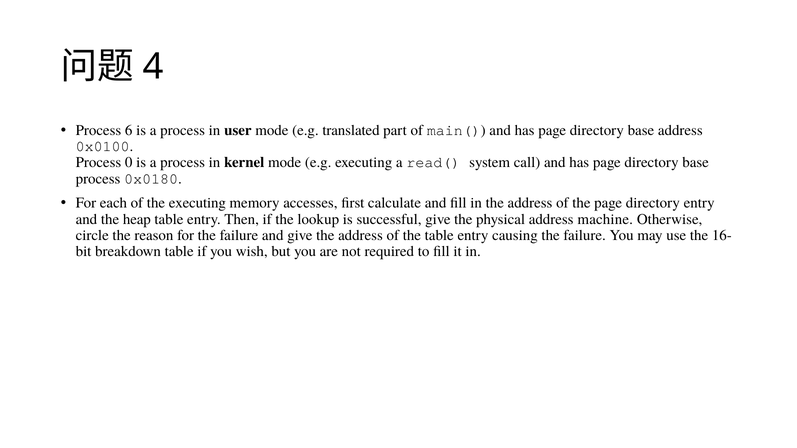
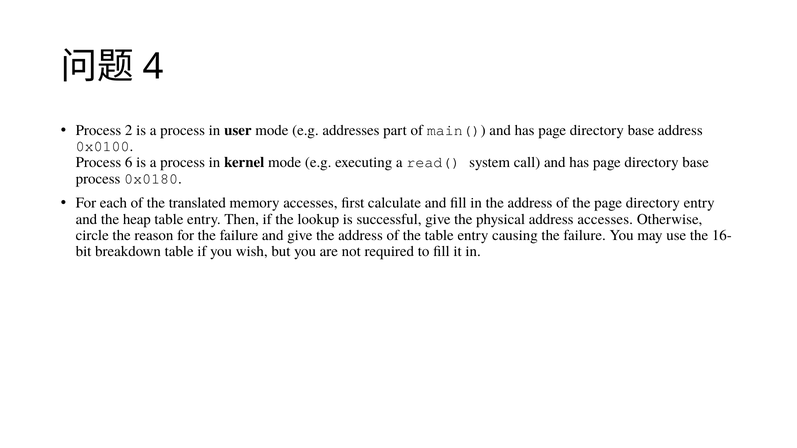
6: 6 -> 2
translated: translated -> addresses
0: 0 -> 6
the executing: executing -> translated
address machine: machine -> accesses
